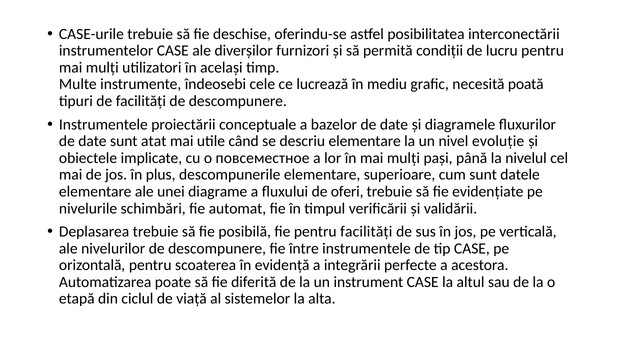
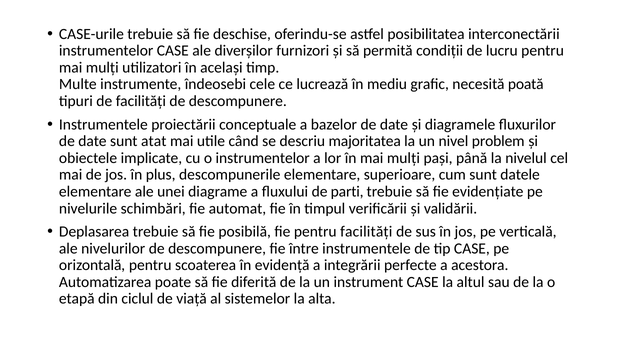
descriu elementare: elementare -> majoritatea
evoluție: evoluție -> problem
o повсеместное: повсеместное -> instrumentelor
oferi: oferi -> parti
